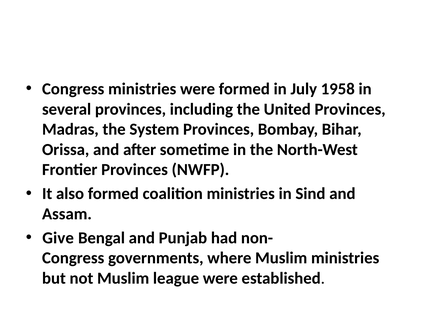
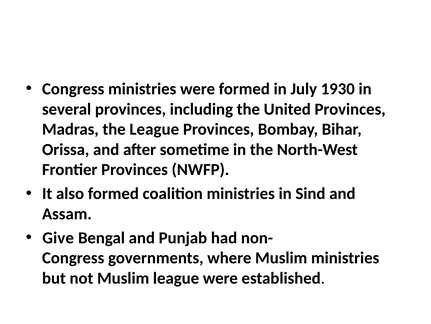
1958: 1958 -> 1930
the System: System -> League
